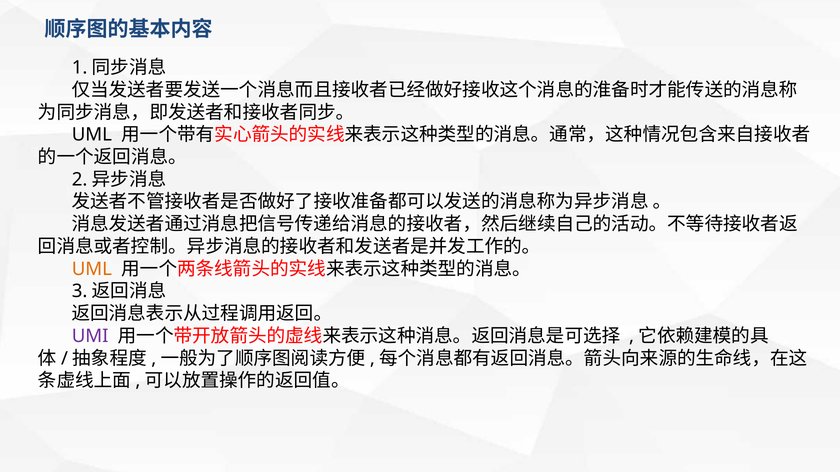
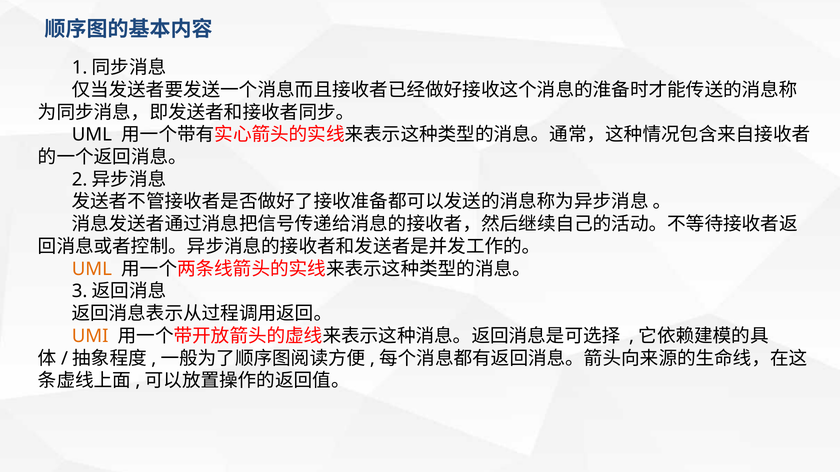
UMI colour: purple -> orange
